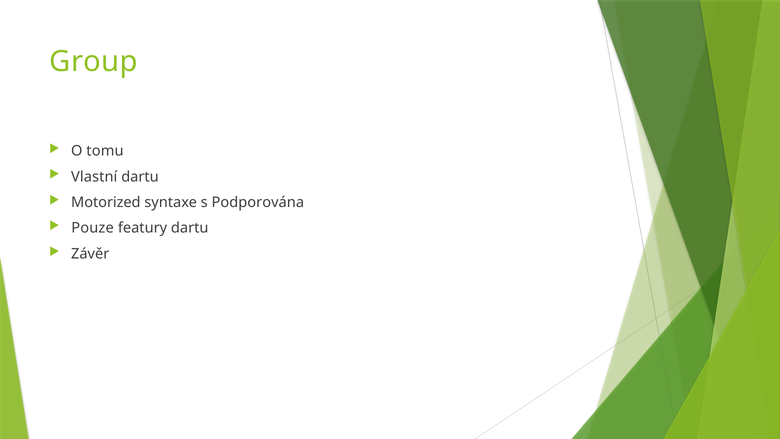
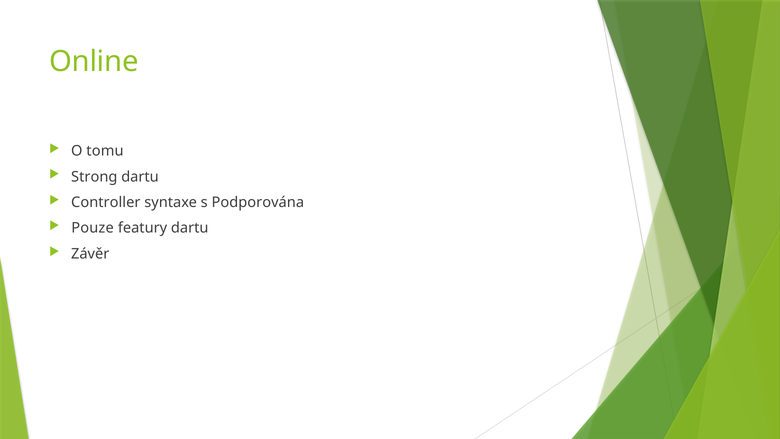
Group: Group -> Online
Vlastní: Vlastní -> Strong
Motorized: Motorized -> Controller
